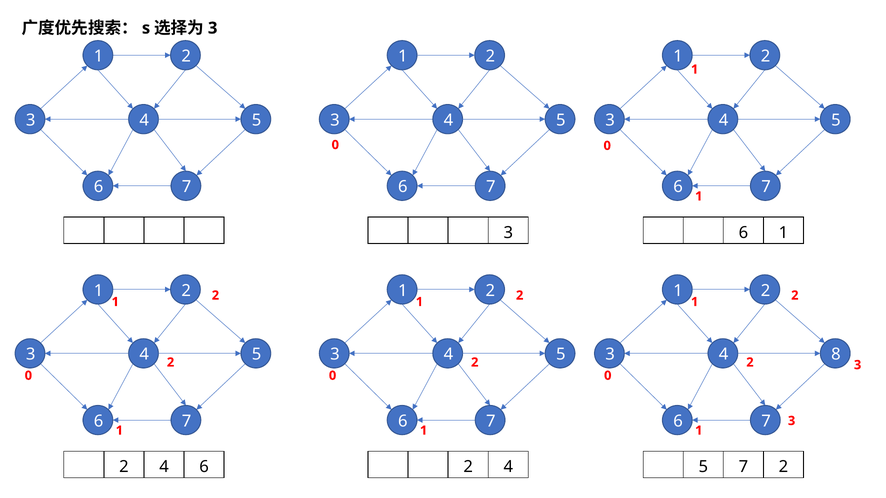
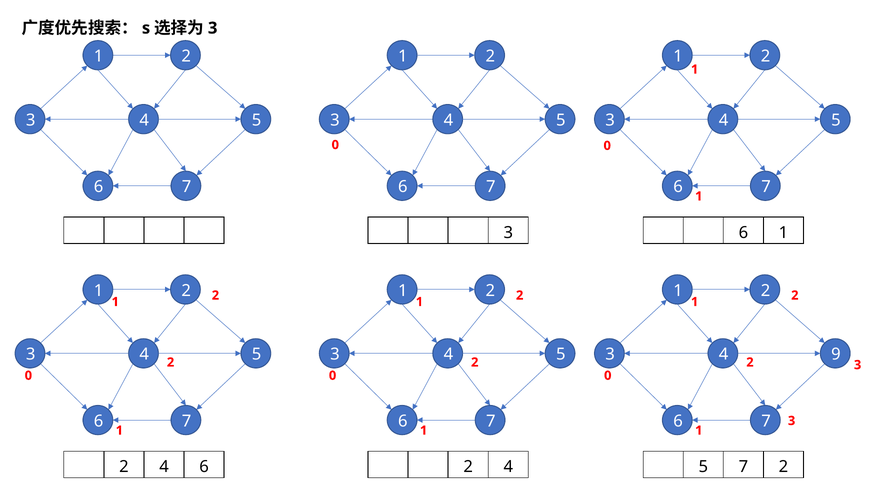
8: 8 -> 9
